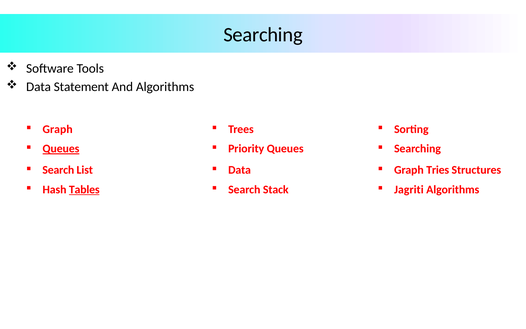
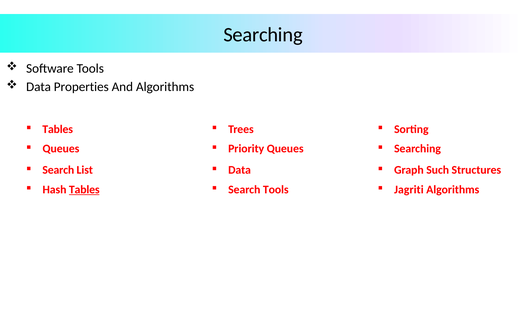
Statement: Statement -> Properties
Graph at (58, 129): Graph -> Tables
Queues at (61, 149) underline: present -> none
Tries: Tries -> Such
Search Stack: Stack -> Tools
